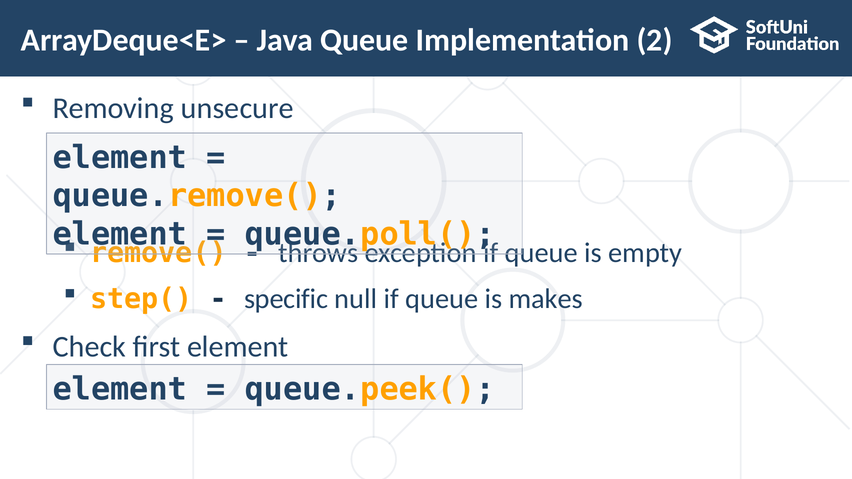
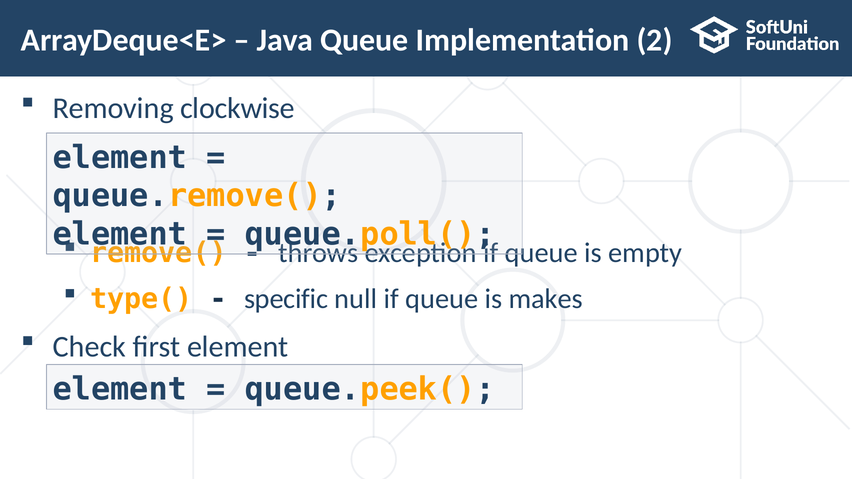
unsecure: unsecure -> clockwise
step(: step( -> type(
